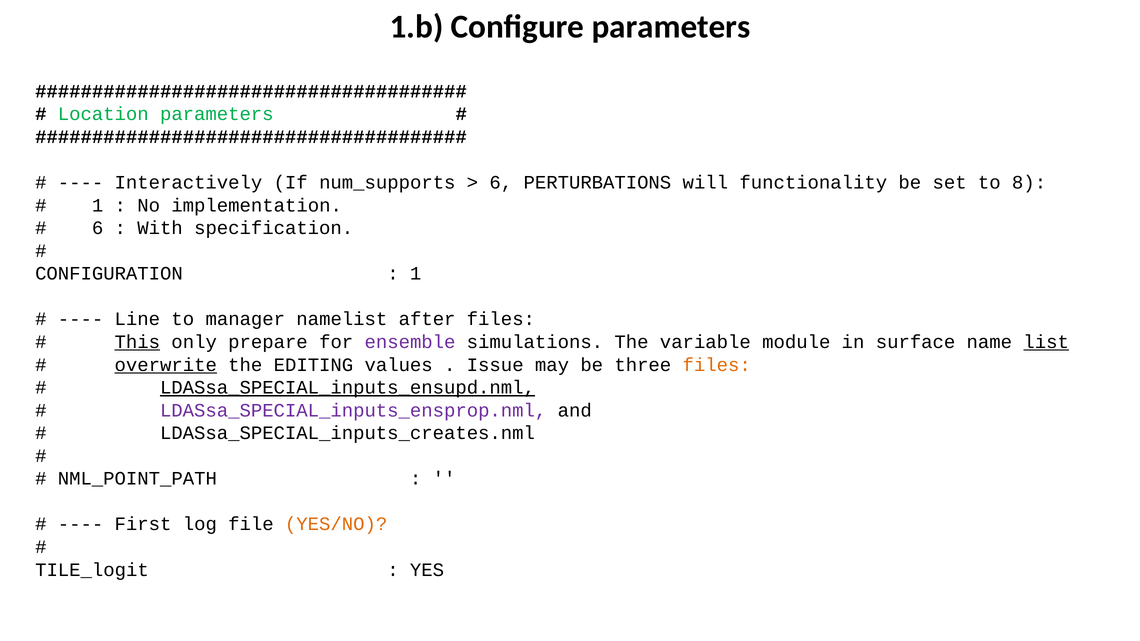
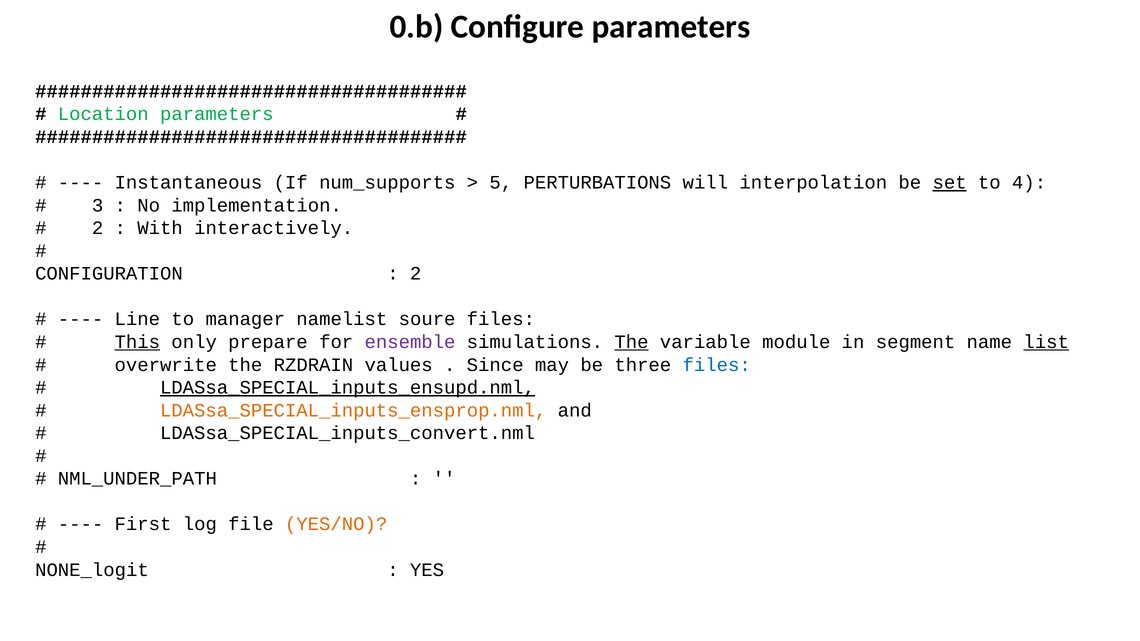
1.b: 1.b -> 0.b
Interactively: Interactively -> Instantaneous
6 at (501, 183): 6 -> 5
functionality: functionality -> interpolation
set underline: none -> present
8: 8 -> 4
1 at (98, 205): 1 -> 3
6 at (98, 228): 6 -> 2
specification: specification -> interactively
1 at (416, 274): 1 -> 2
after: after -> soure
The at (632, 342) underline: none -> present
surface: surface -> segment
overwrite underline: present -> none
EDITING: EDITING -> RZDRAIN
Issue: Issue -> Since
files at (717, 365) colour: orange -> blue
LDASsa_SPECIAL_inputs_ensprop.nml colour: purple -> orange
LDASsa_SPECIAL_inputs_creates.nml: LDASsa_SPECIAL_inputs_creates.nml -> LDASsa_SPECIAL_inputs_convert.nml
NML_POINT_PATH: NML_POINT_PATH -> NML_UNDER_PATH
TILE_logit: TILE_logit -> NONE_logit
